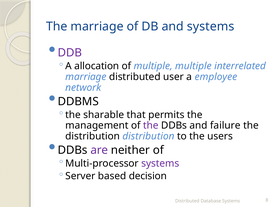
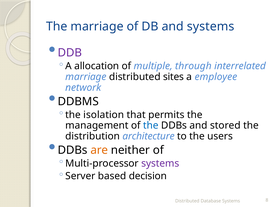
multiple multiple: multiple -> through
user: user -> sites
sharable: sharable -> isolation
the at (151, 125) colour: purple -> blue
failure: failure -> stored
distribution distribution: distribution -> architecture
are colour: purple -> orange
